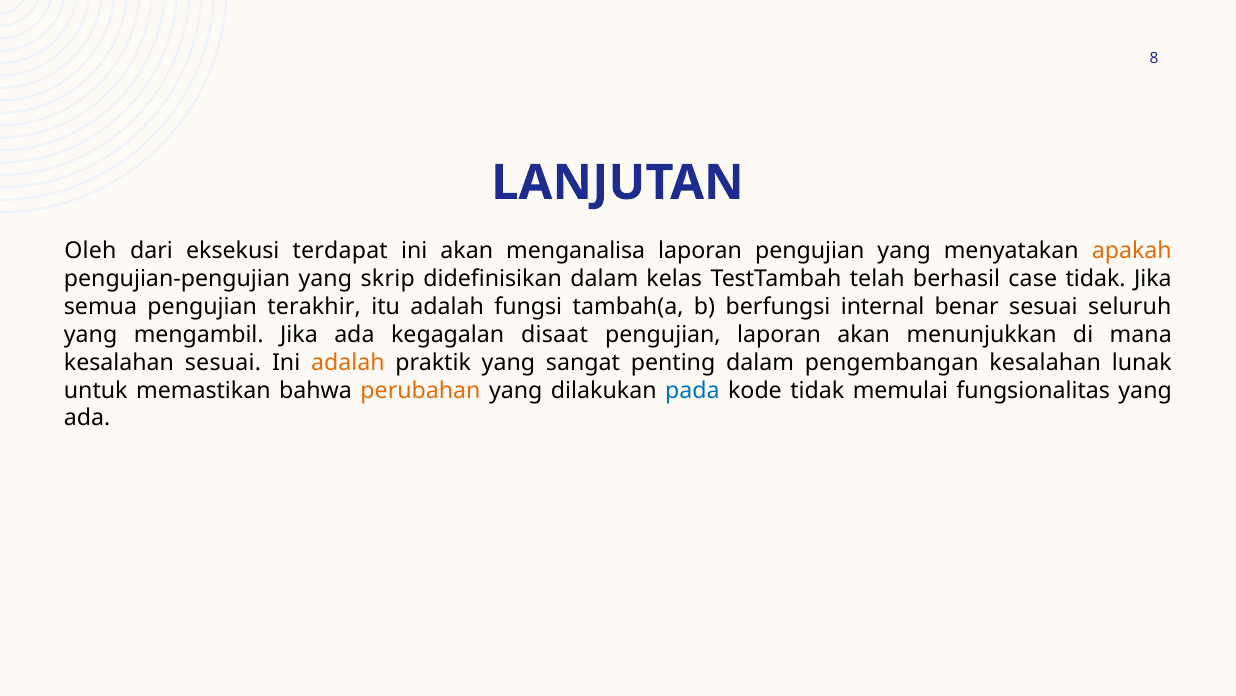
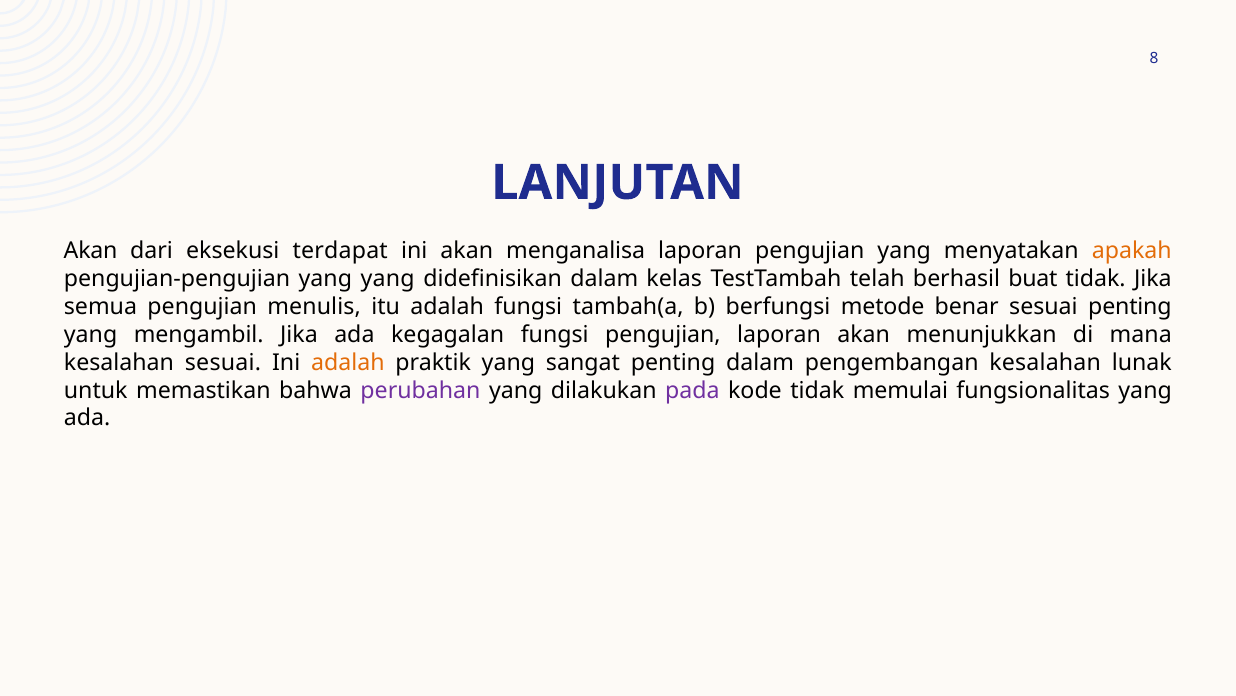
Oleh at (90, 251): Oleh -> Akan
yang skrip: skrip -> yang
case: case -> buat
terakhir: terakhir -> menulis
internal: internal -> metode
sesuai seluruh: seluruh -> penting
kegagalan disaat: disaat -> fungsi
perubahan colour: orange -> purple
pada colour: blue -> purple
